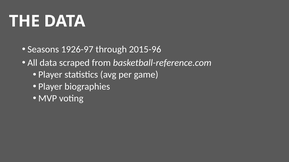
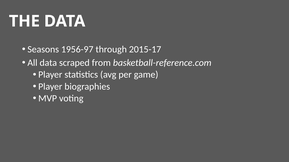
1926-97: 1926-97 -> 1956-97
2015-96: 2015-96 -> 2015-17
